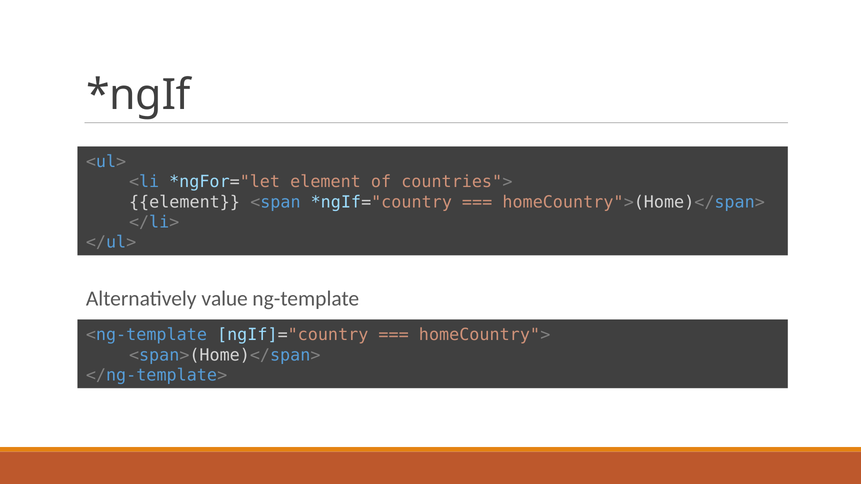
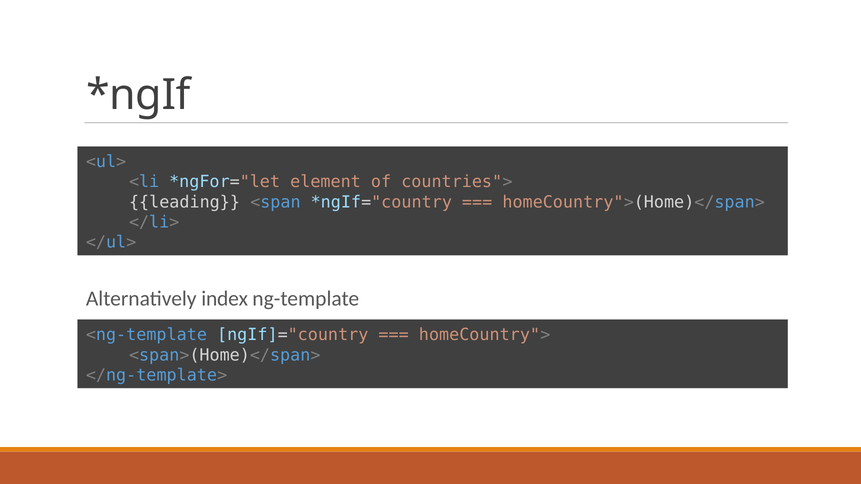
element at (185, 202): element -> leading
value: value -> index
